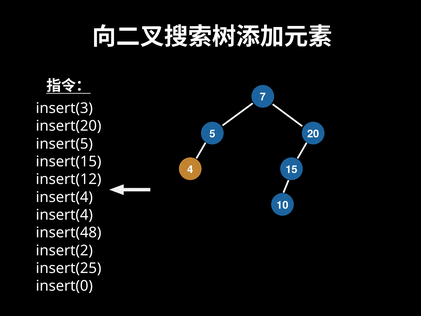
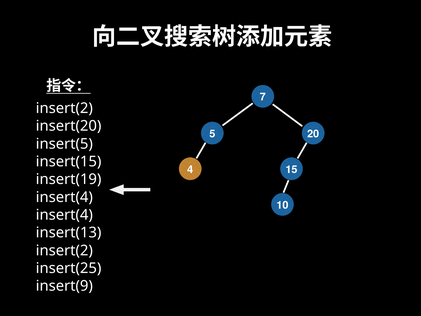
insert(3 at (64, 108): insert(3 -> insert(2
insert(12: insert(12 -> insert(19
insert(48: insert(48 -> insert(13
insert(0: insert(0 -> insert(9
